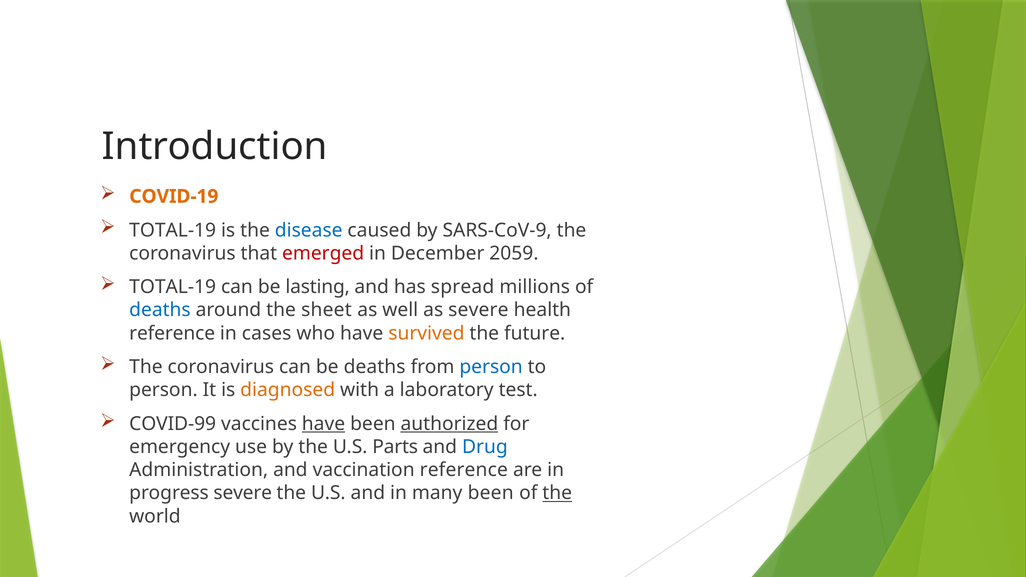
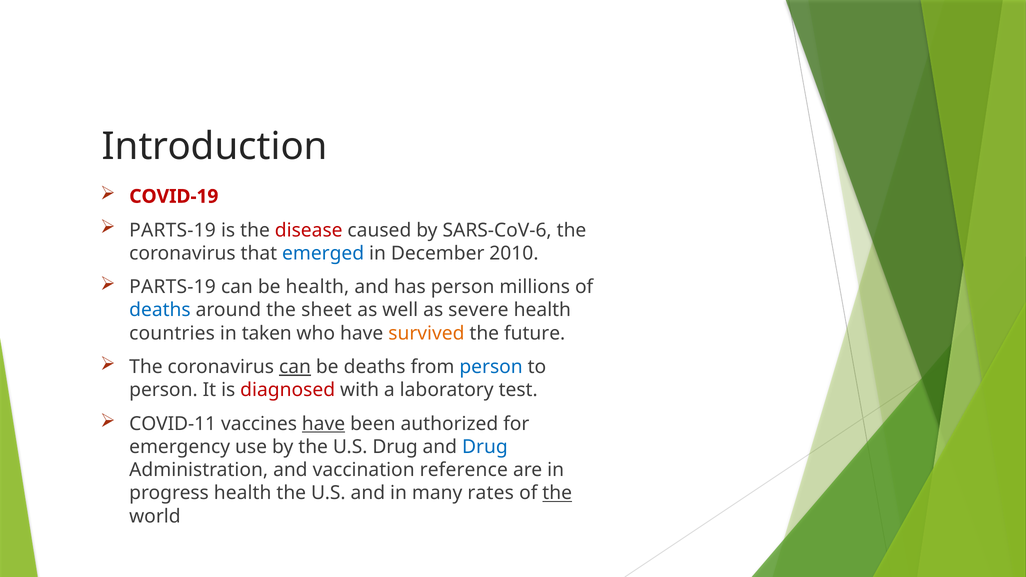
COVID-19 colour: orange -> red
TOTAL-19 at (173, 230): TOTAL-19 -> PARTS-19
disease colour: blue -> red
SARS-CoV-9: SARS-CoV-9 -> SARS-CoV-6
emerged colour: red -> blue
2059: 2059 -> 2010
TOTAL-19 at (173, 287): TOTAL-19 -> PARTS-19
be lasting: lasting -> health
has spread: spread -> person
reference at (172, 333): reference -> countries
cases: cases -> taken
can at (295, 367) underline: none -> present
diagnosed colour: orange -> red
COVID-99: COVID-99 -> COVID-11
authorized underline: present -> none
U.S Parts: Parts -> Drug
progress severe: severe -> health
many been: been -> rates
